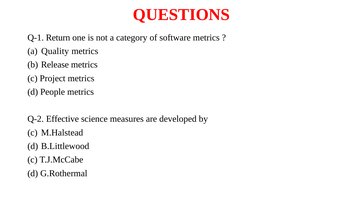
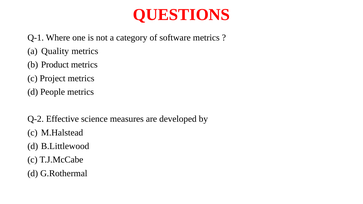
Return: Return -> Where
Release: Release -> Product
